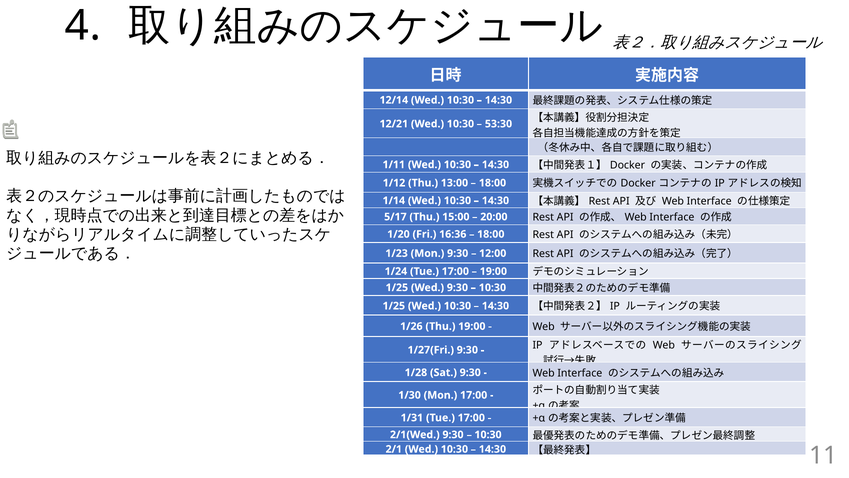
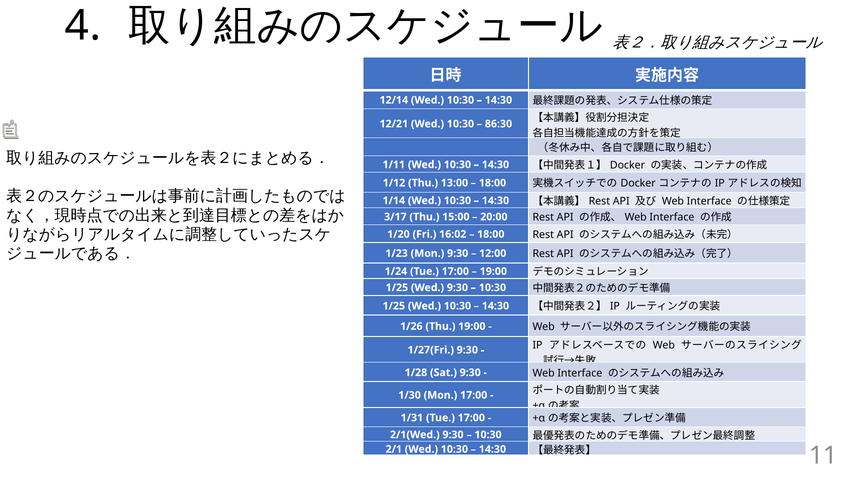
53:30: 53:30 -> 86:30
5/17: 5/17 -> 3/17
16:36: 16:36 -> 16:02
